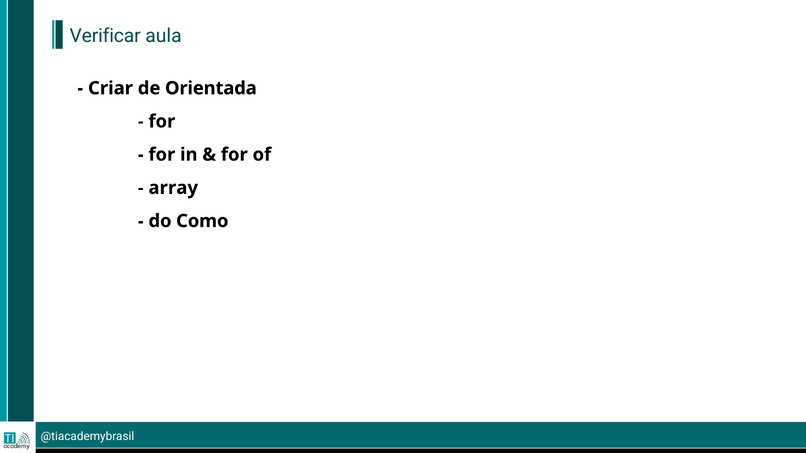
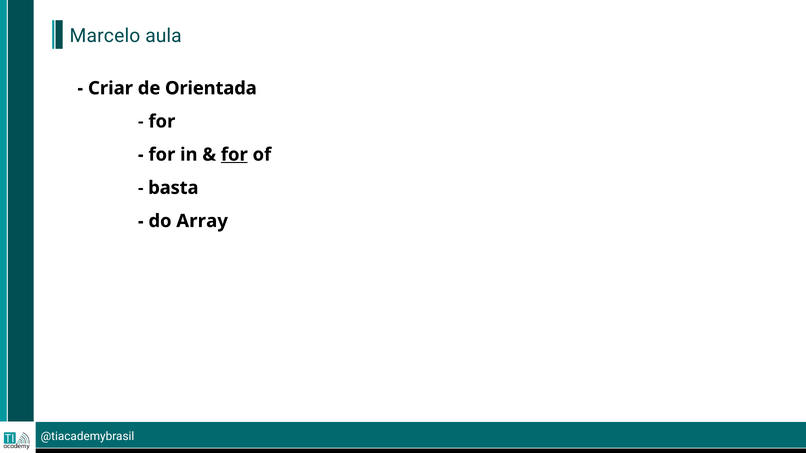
Verificar: Verificar -> Marcelo
for at (234, 155) underline: none -> present
array: array -> basta
Como: Como -> Array
